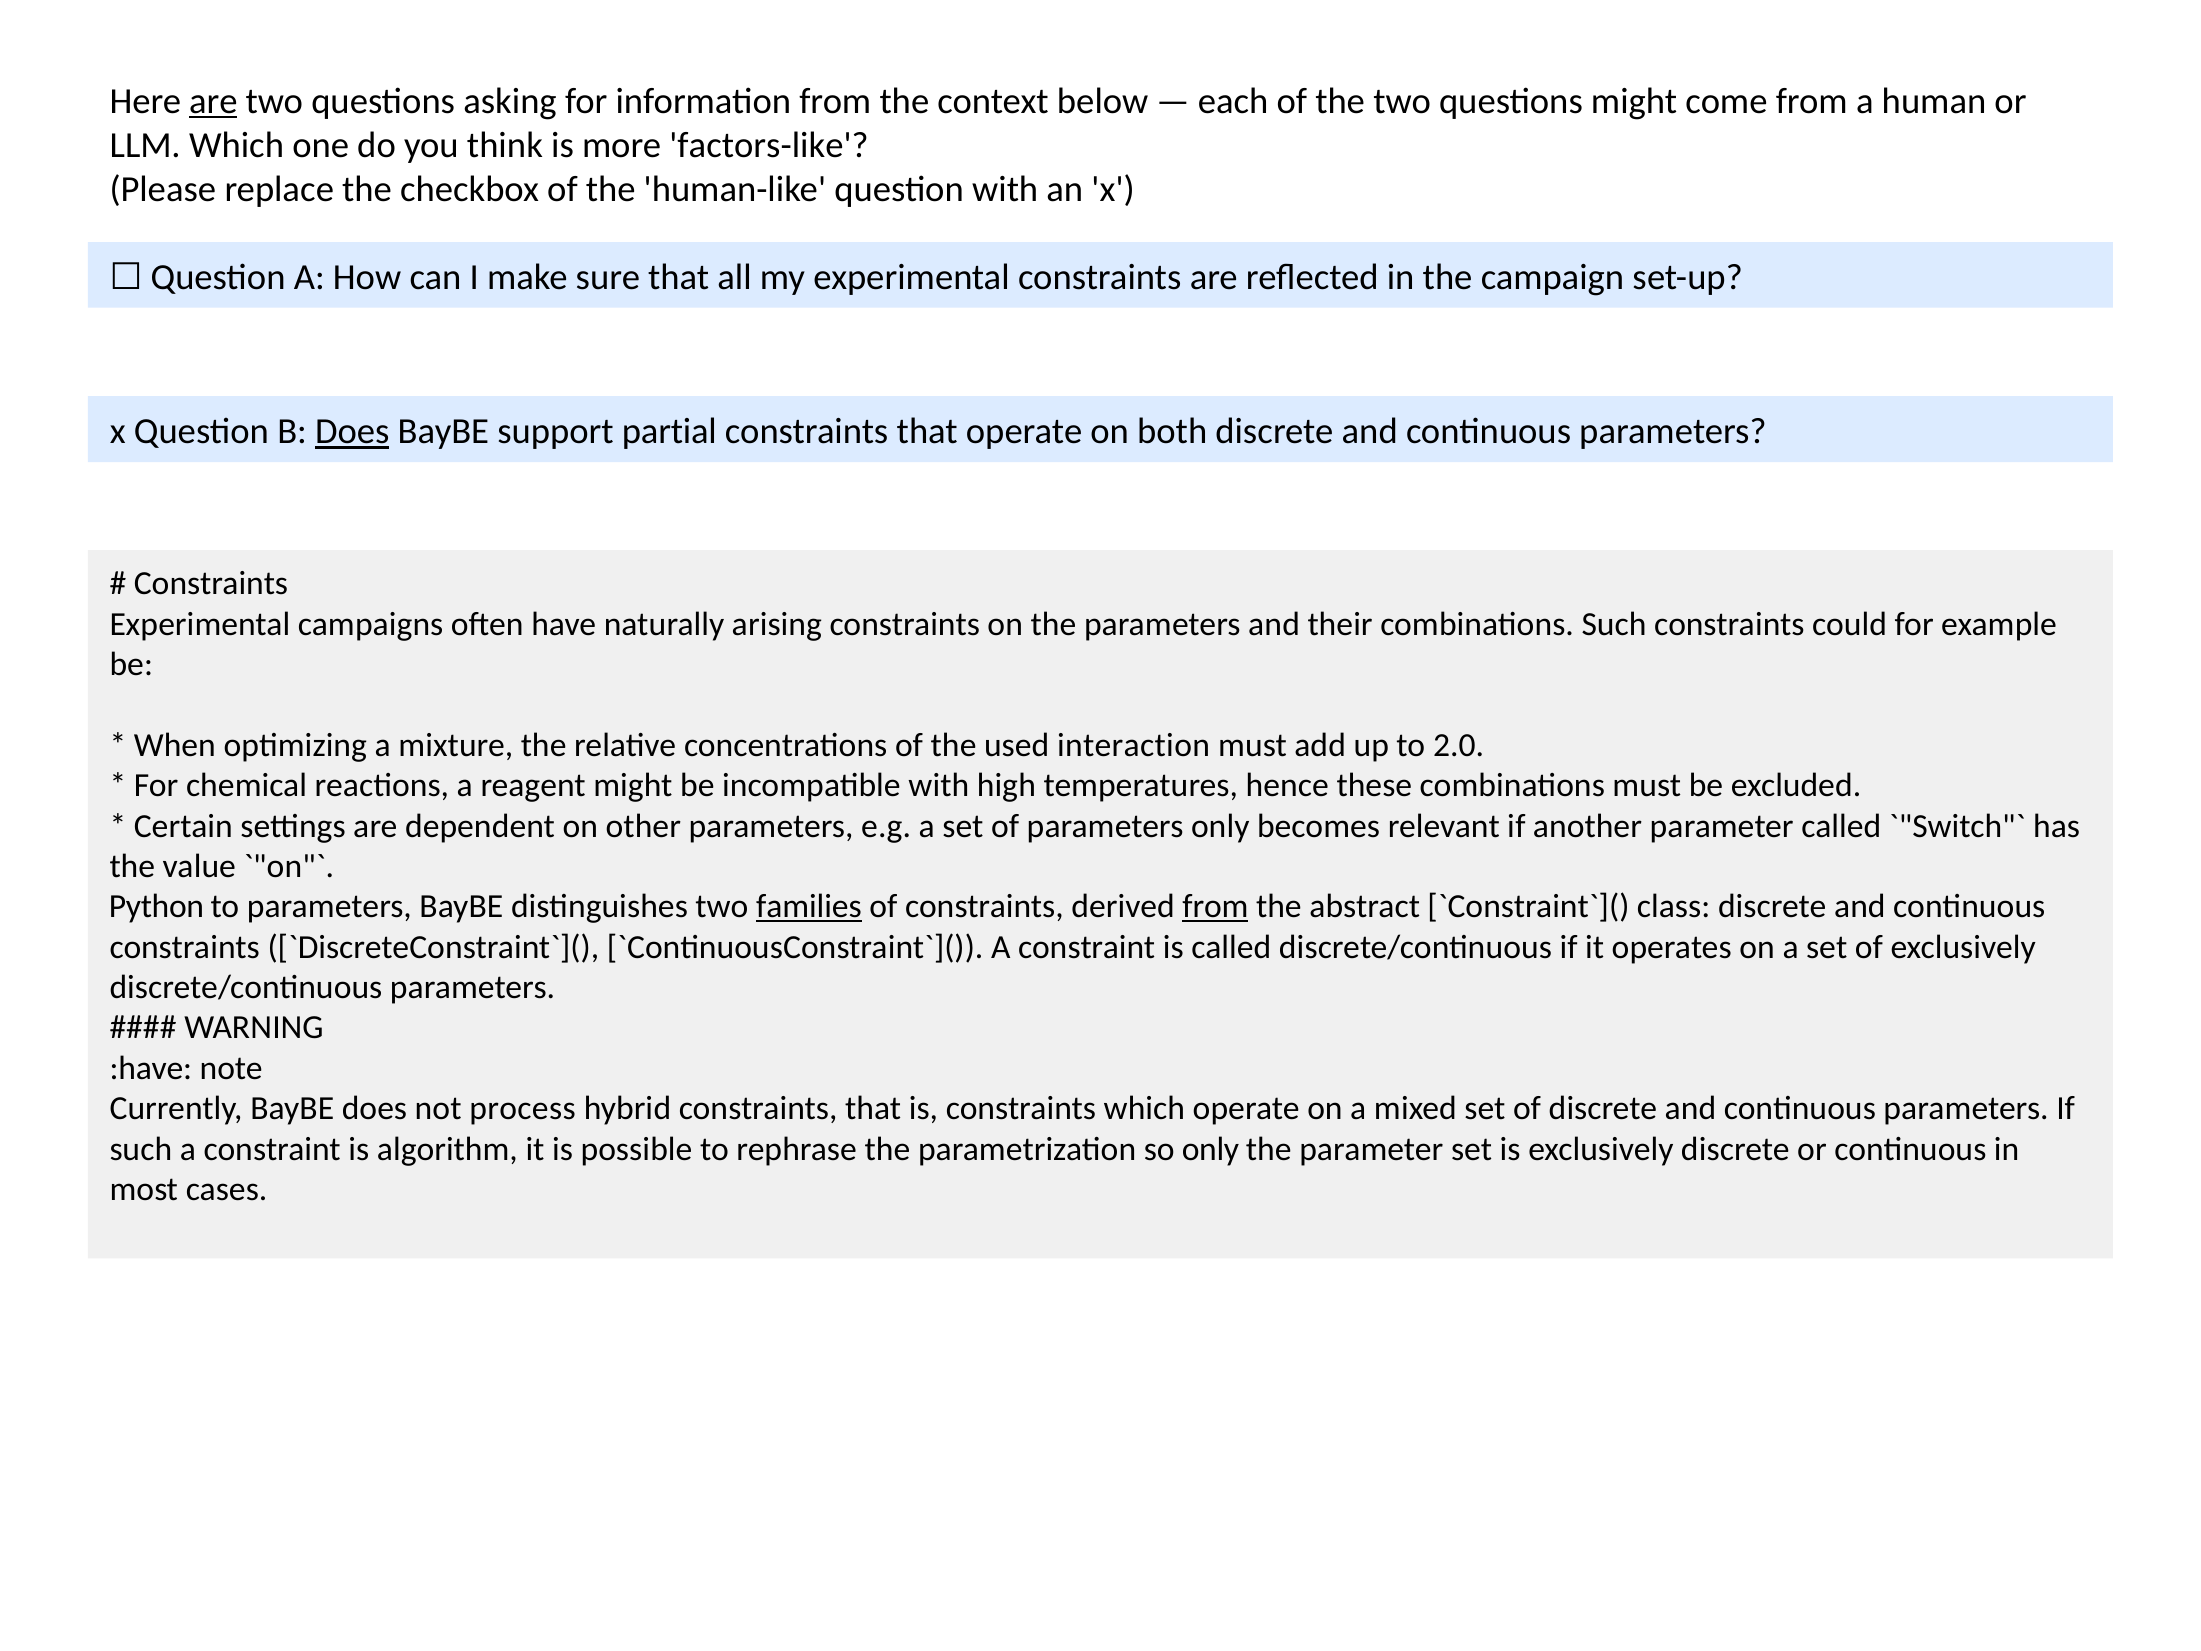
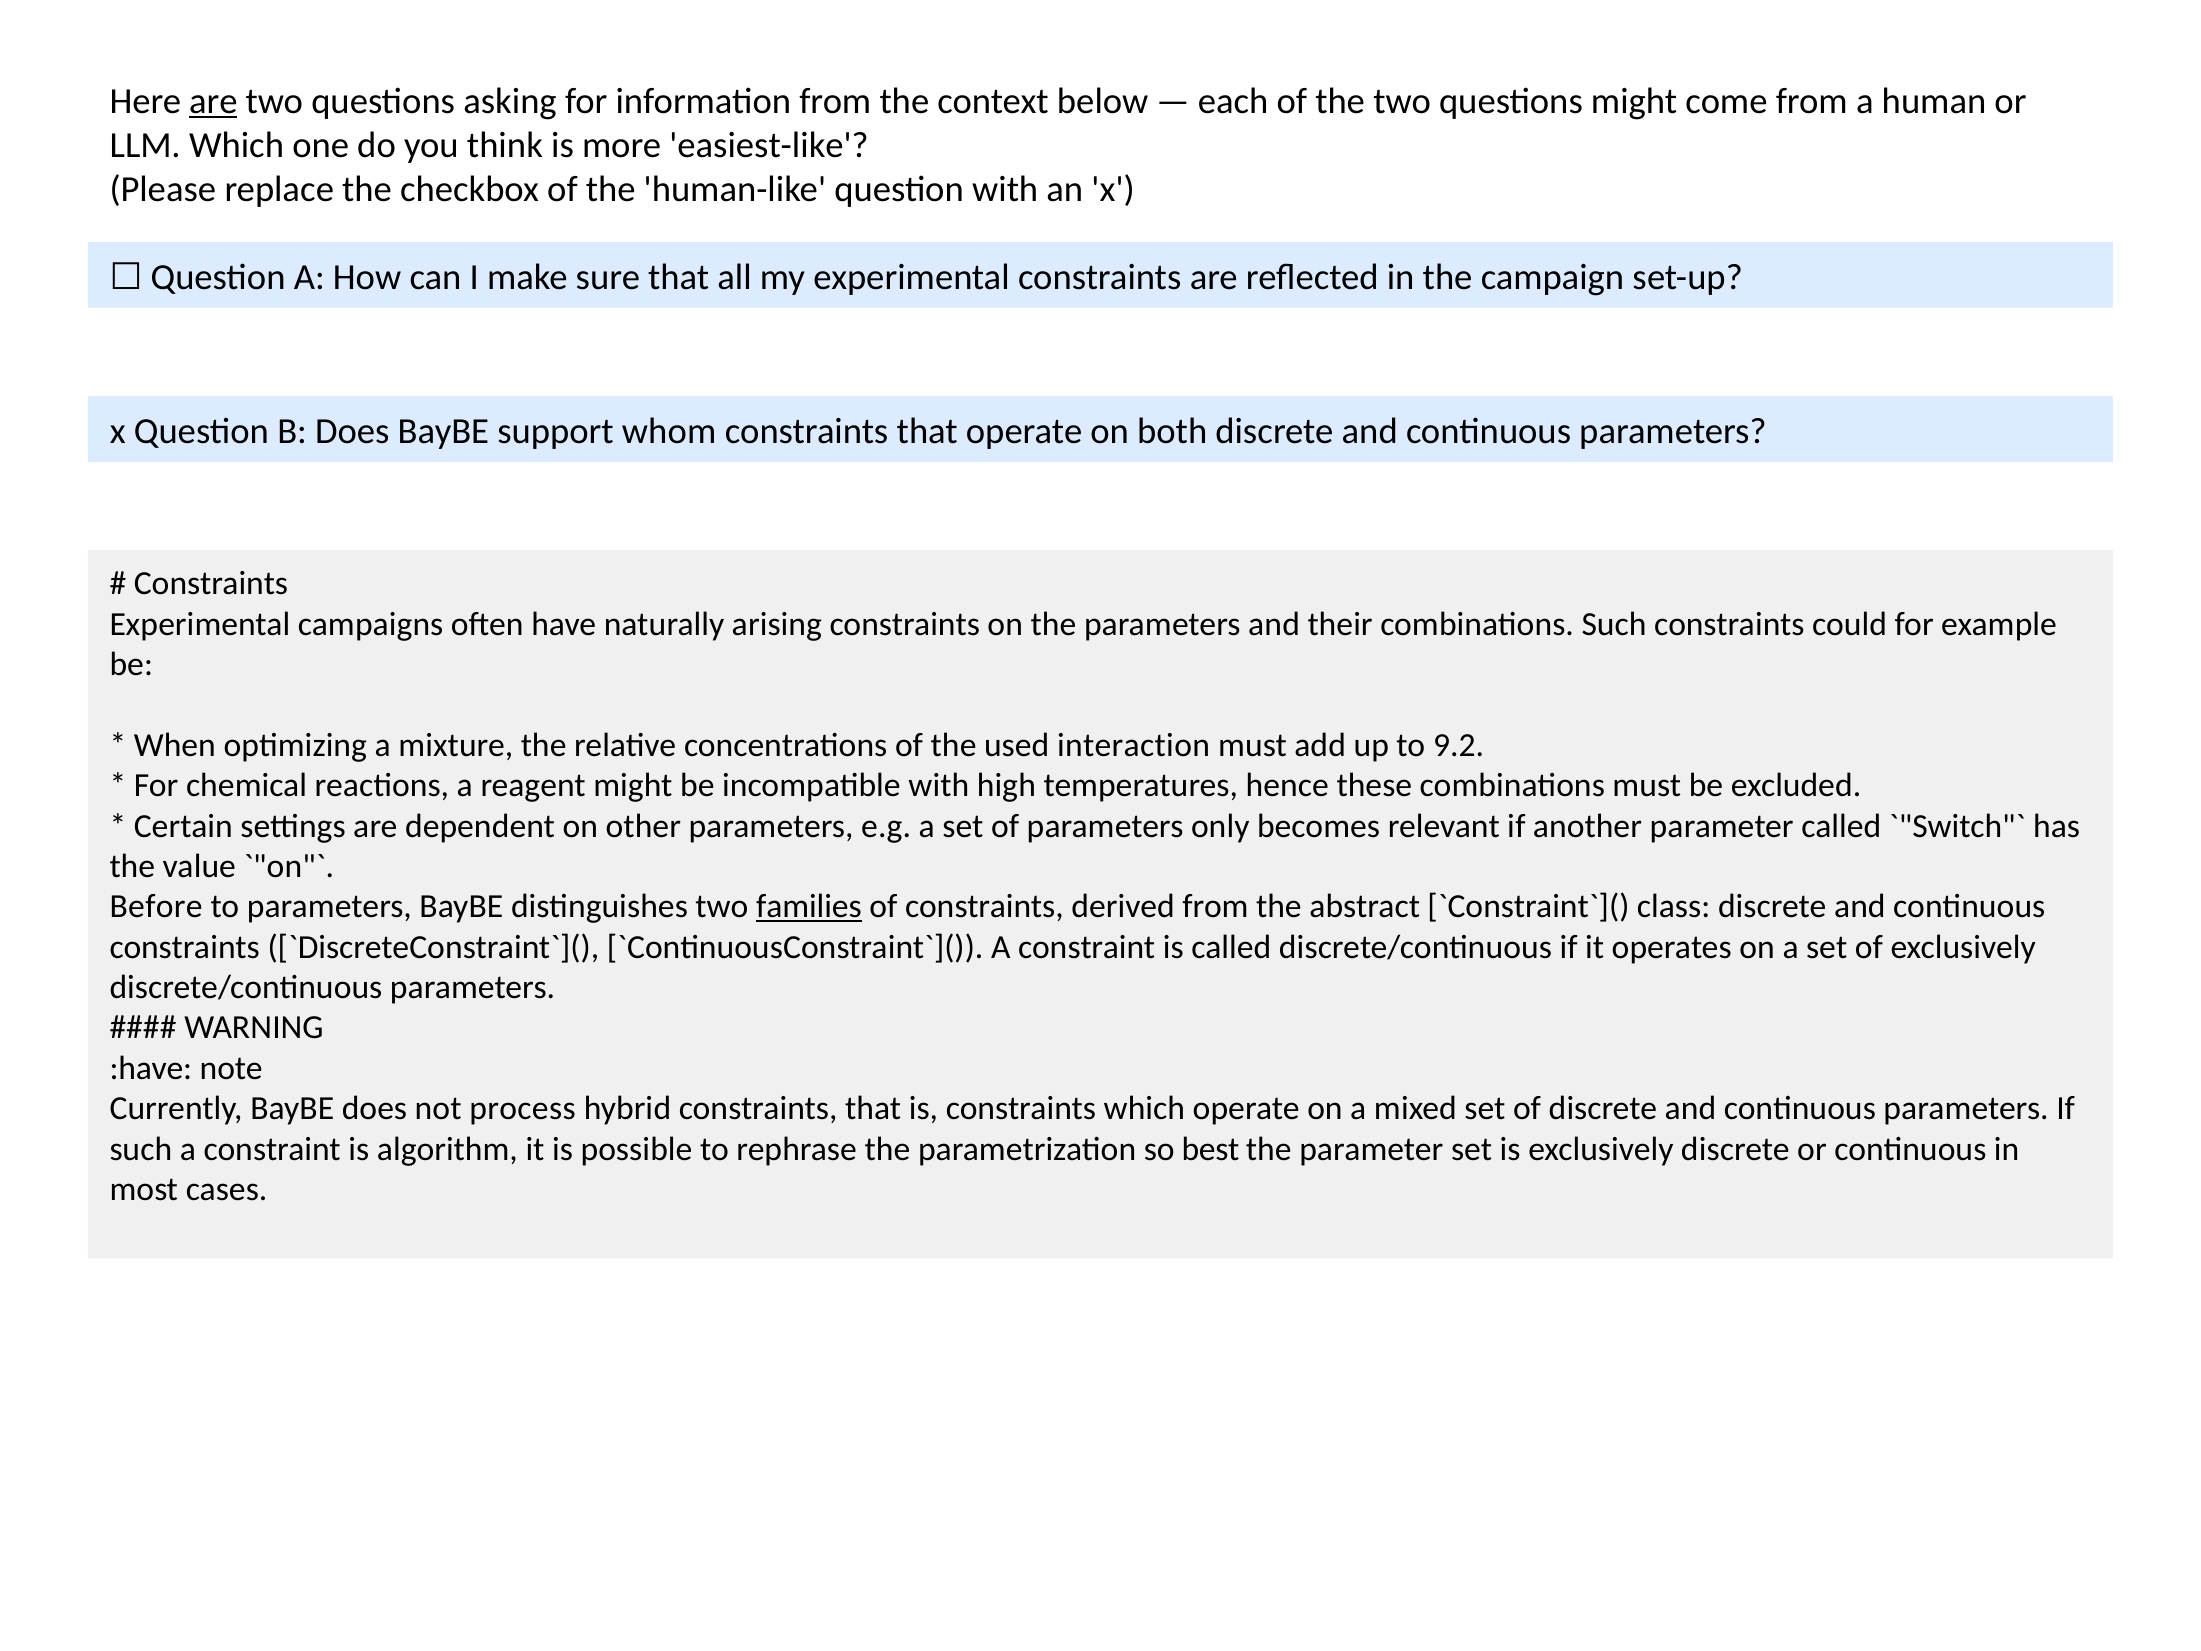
factors-like: factors-like -> easiest-like
Does at (352, 432) underline: present -> none
partial: partial -> whom
2.0: 2.0 -> 9.2
Python: Python -> Before
from at (1215, 907) underline: present -> none
so only: only -> best
